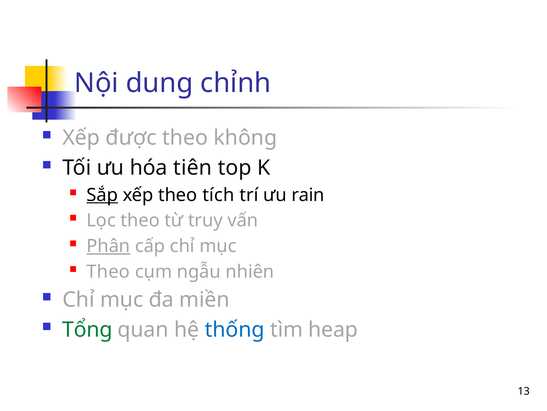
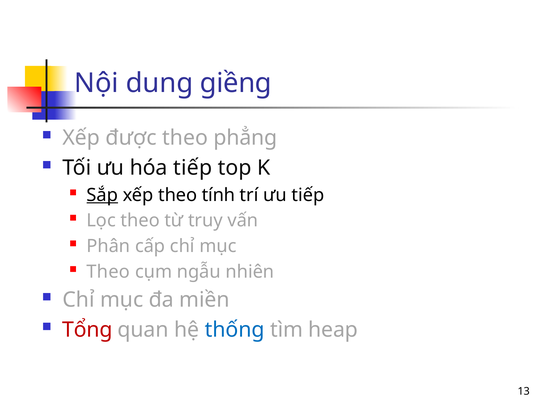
chỉnh: chỉnh -> giềng
không: không -> phẳng
hóa tiên: tiên -> tiếp
tích: tích -> tính
ưu rain: rain -> tiếp
Phân underline: present -> none
Tổng colour: green -> red
